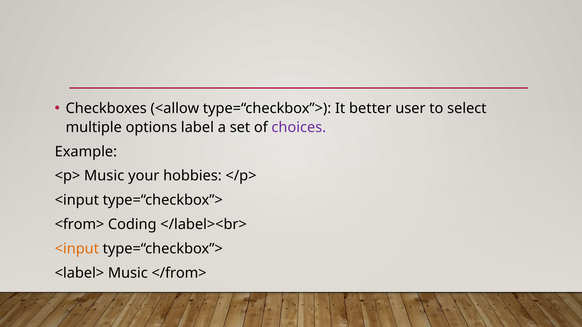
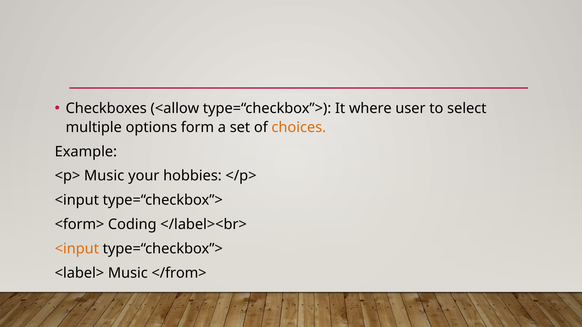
better: better -> where
label: label -> form
choices colour: purple -> orange
<from>: <from> -> <form>
